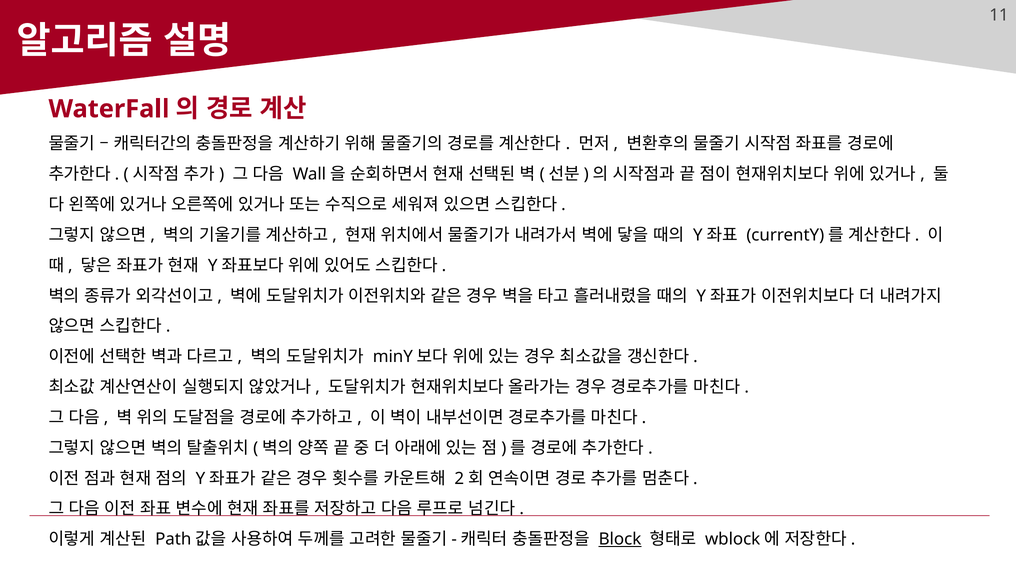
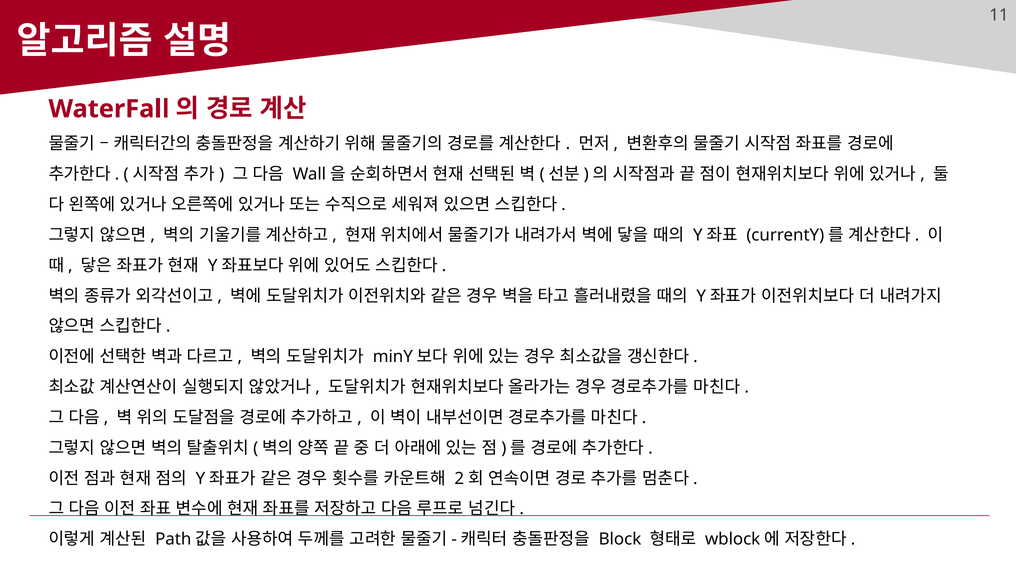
Block underline: present -> none
